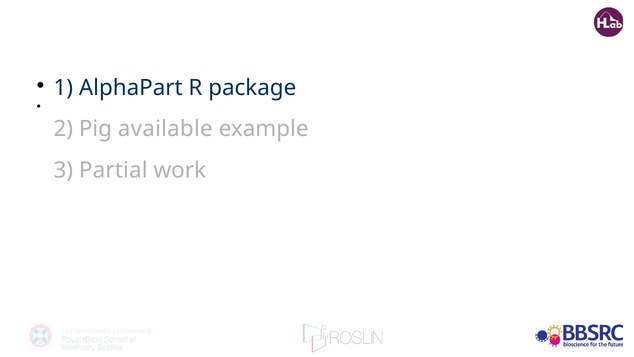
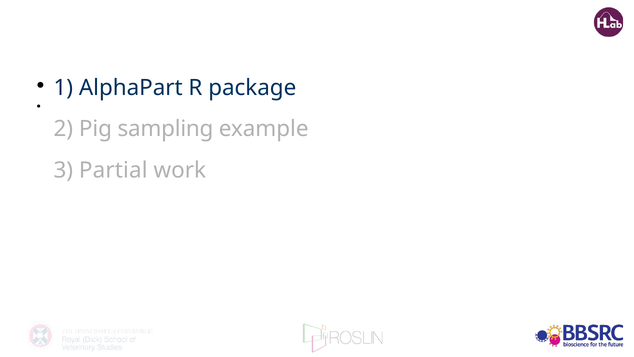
available: available -> sampling
